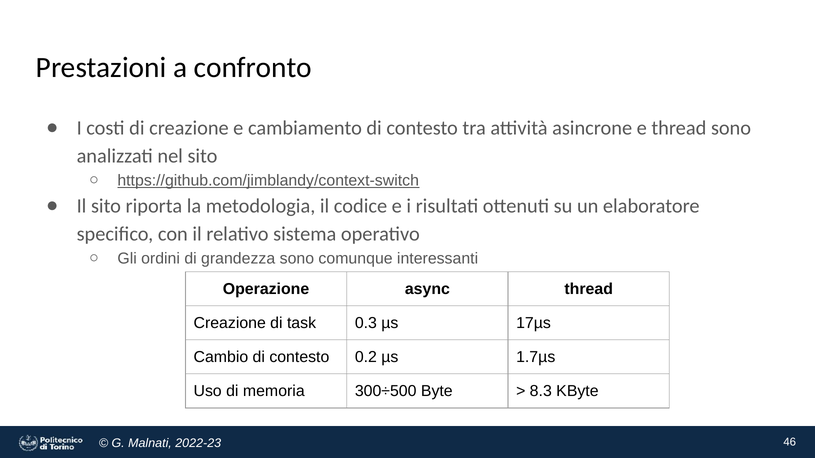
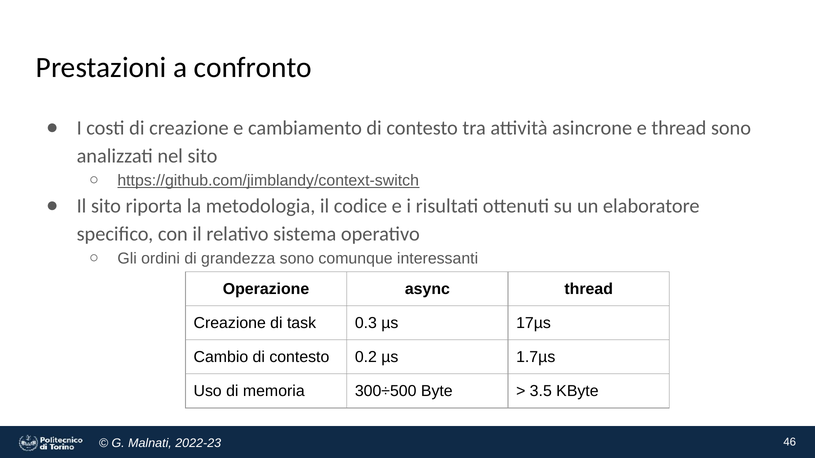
8.3: 8.3 -> 3.5
